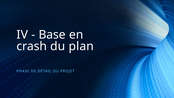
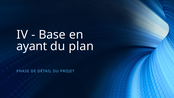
crash: crash -> ayant
